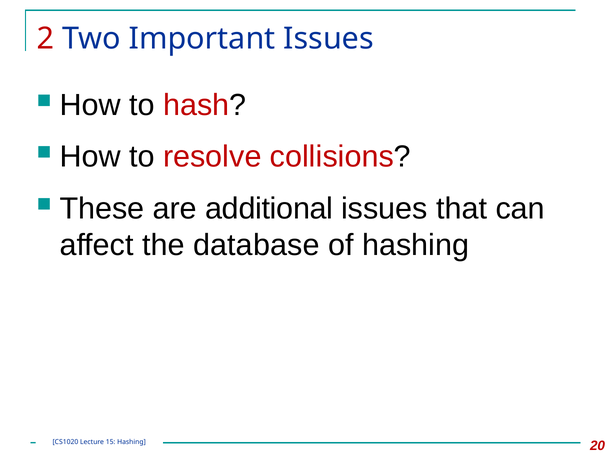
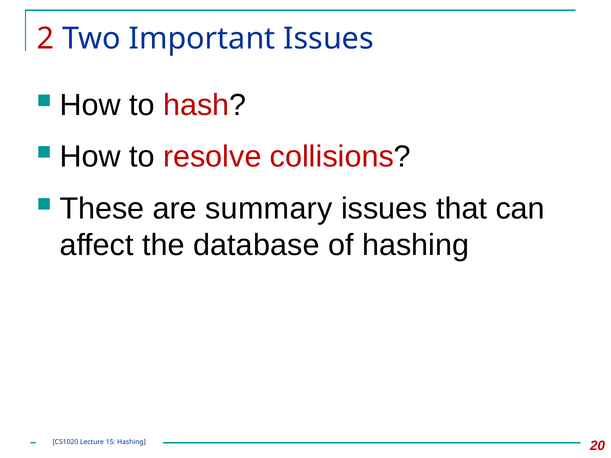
additional: additional -> summary
